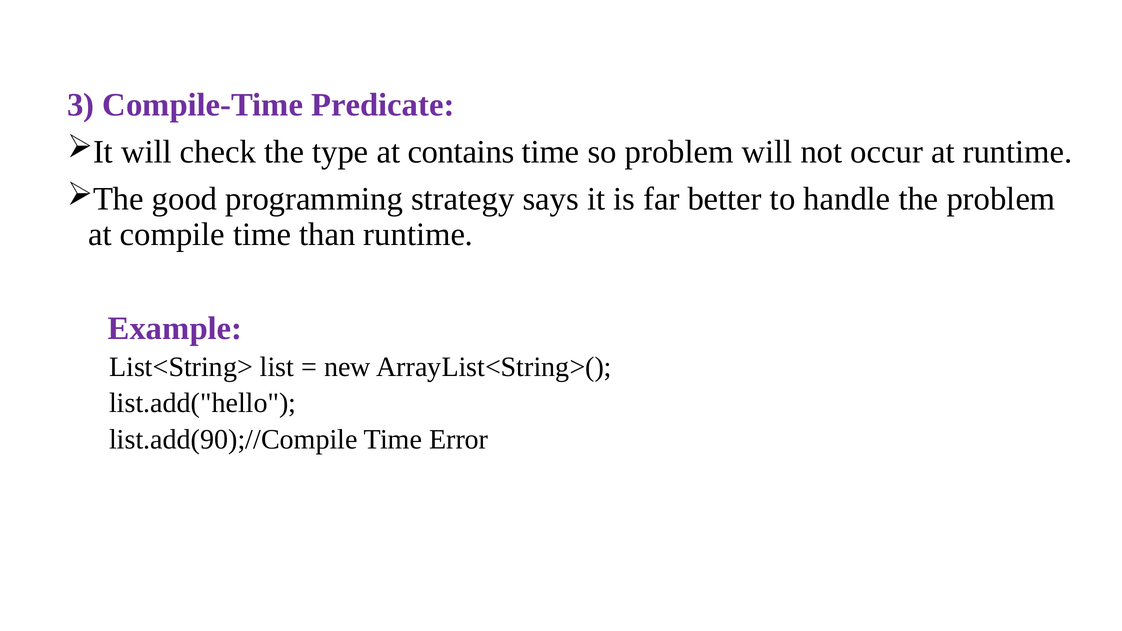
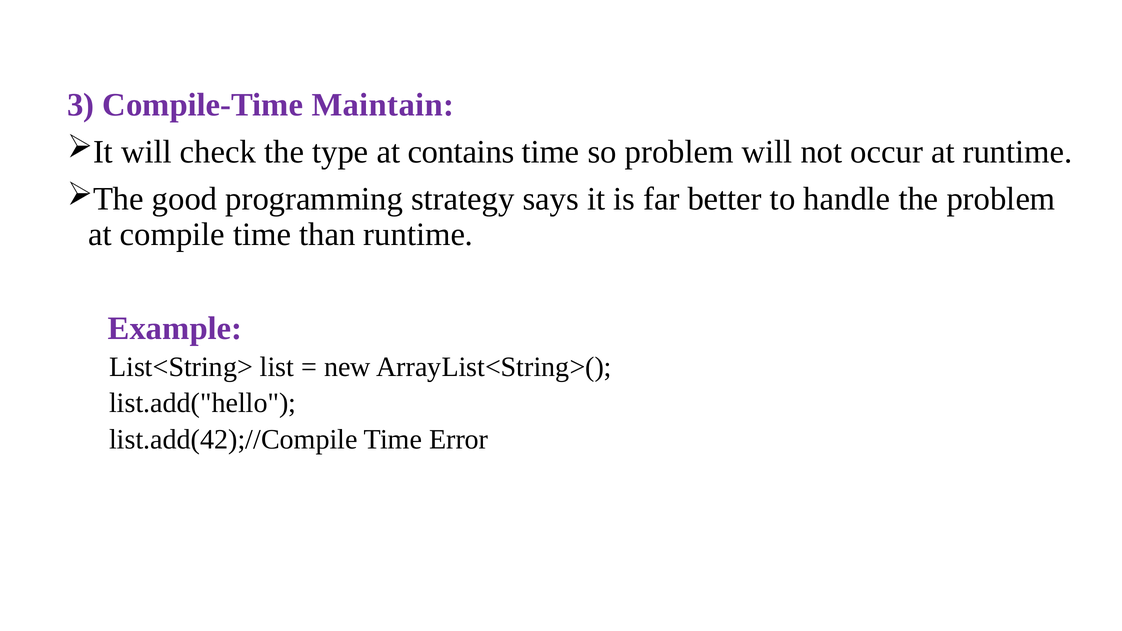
Predicate: Predicate -> Maintain
list.add(90);//Compile: list.add(90);//Compile -> list.add(42);//Compile
